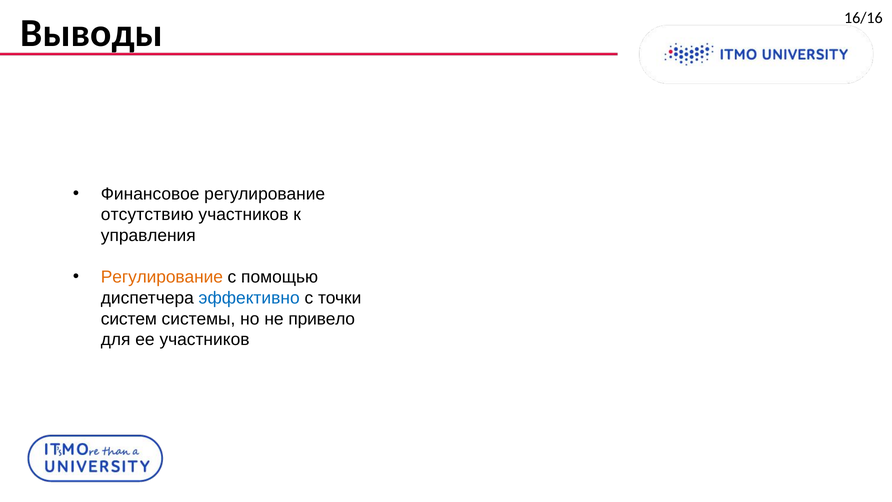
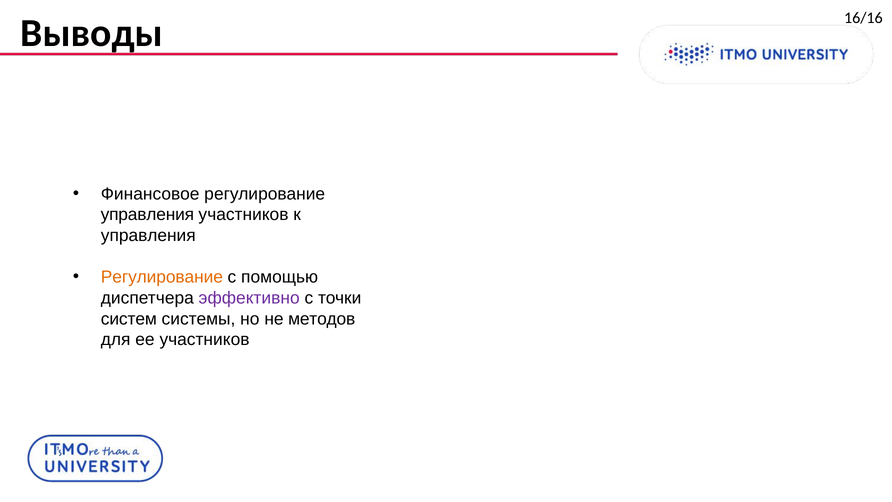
отсутствию at (147, 215): отсутствию -> управления
эффективно colour: blue -> purple
привело: привело -> методов
